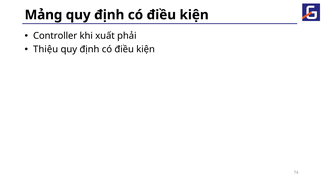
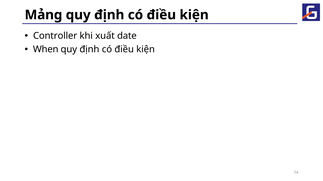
phải: phải -> date
Thiệu: Thiệu -> When
